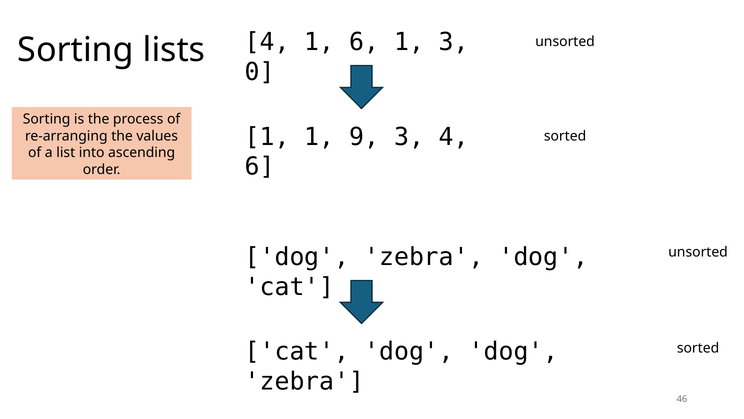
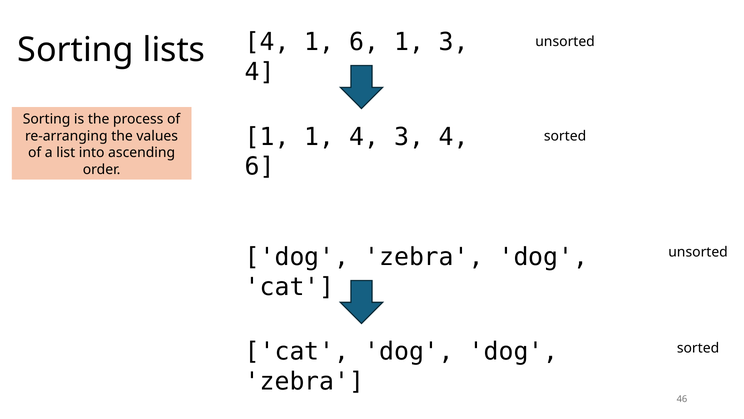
0 at (260, 72): 0 -> 4
1 9: 9 -> 4
